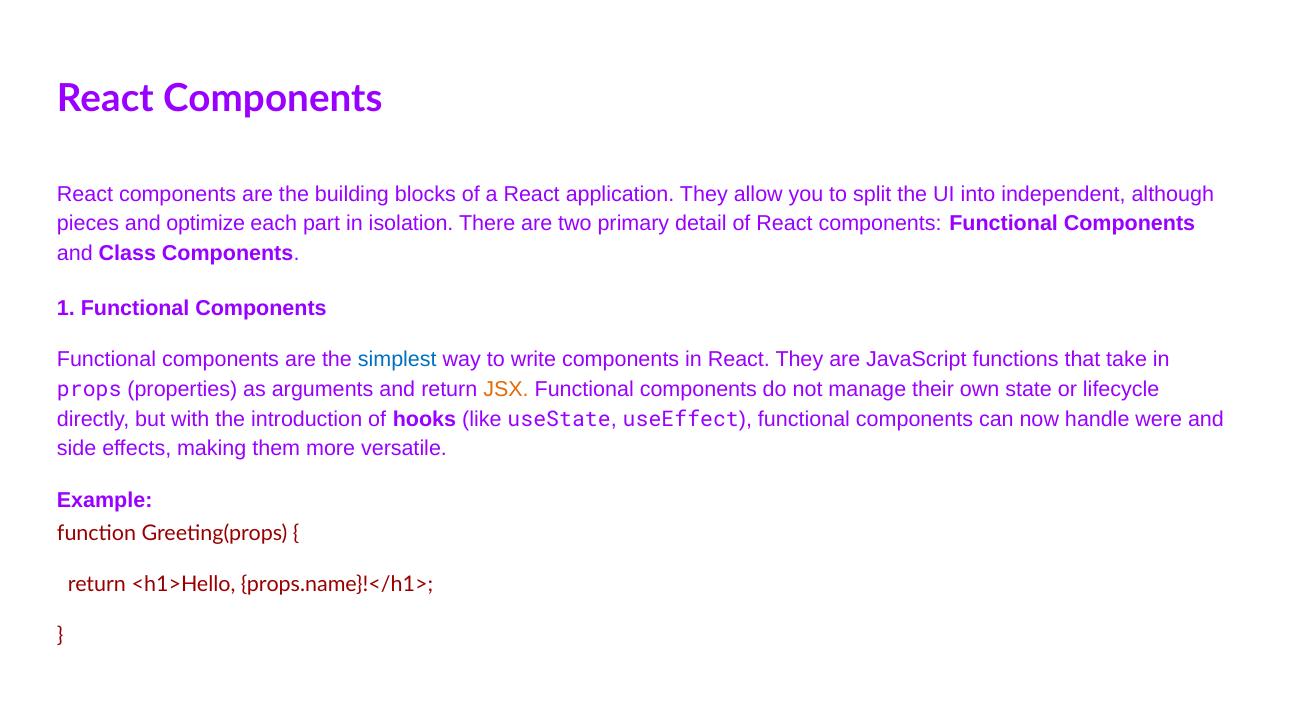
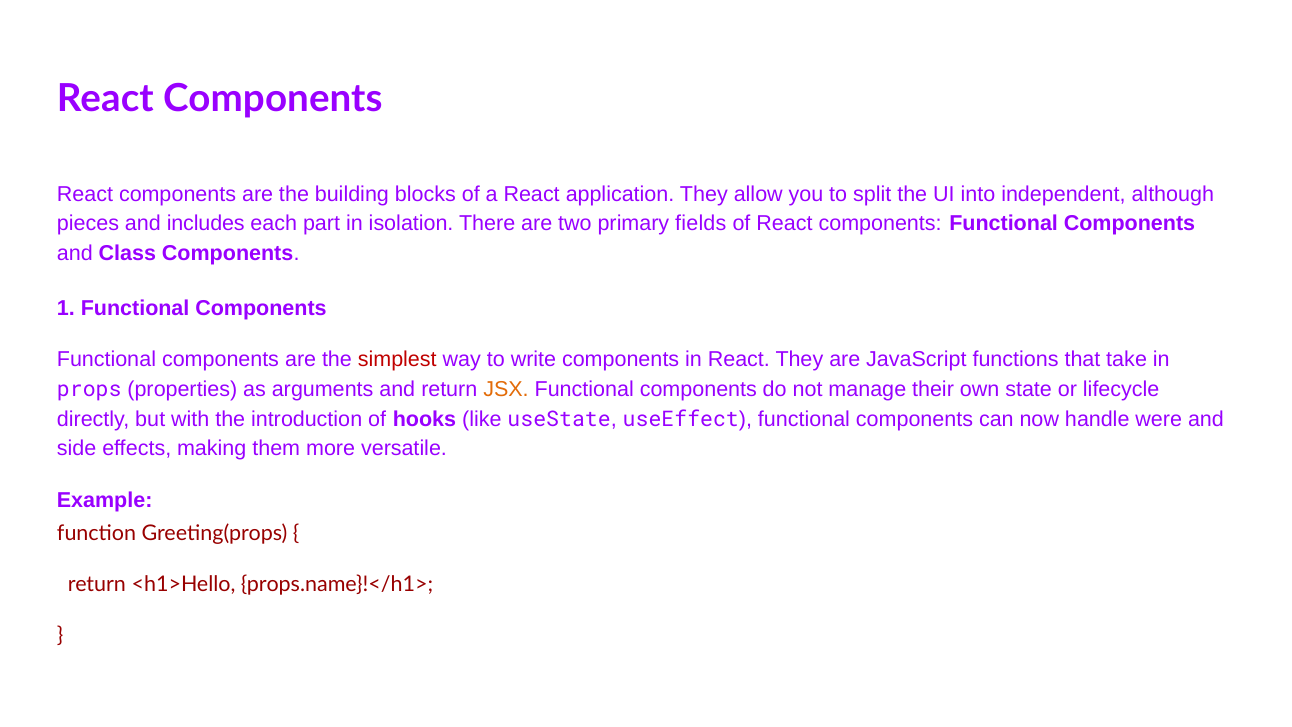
optimize: optimize -> includes
detail: detail -> fields
simplest colour: blue -> red
